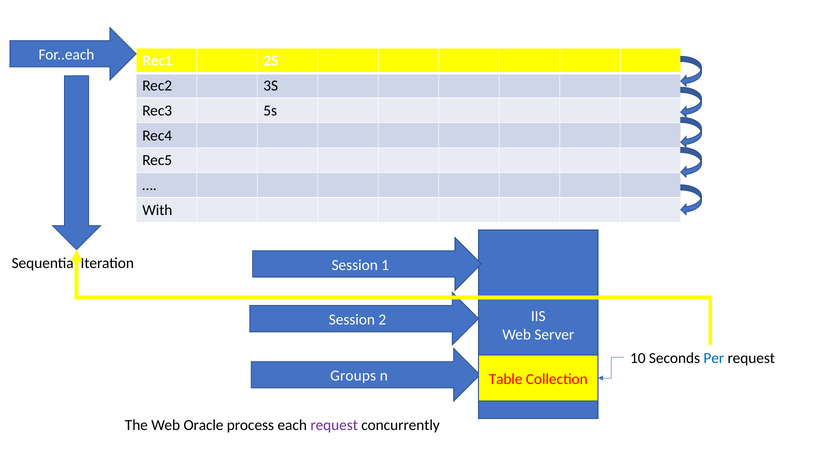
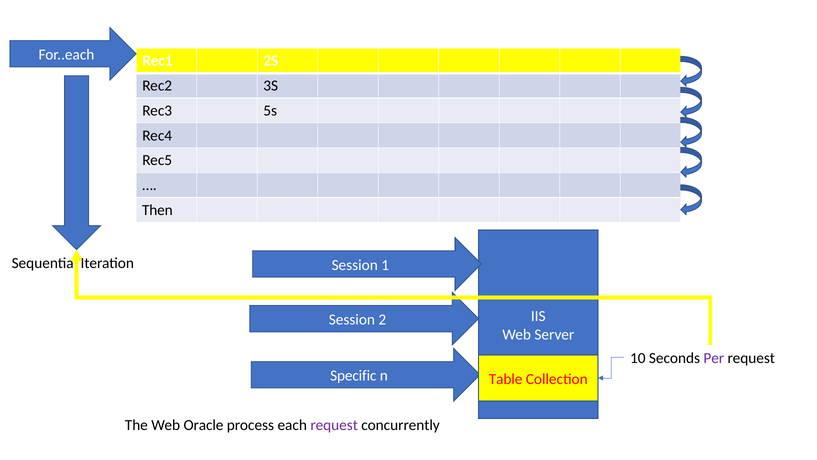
With: With -> Then
Per colour: blue -> purple
Groups: Groups -> Specific
